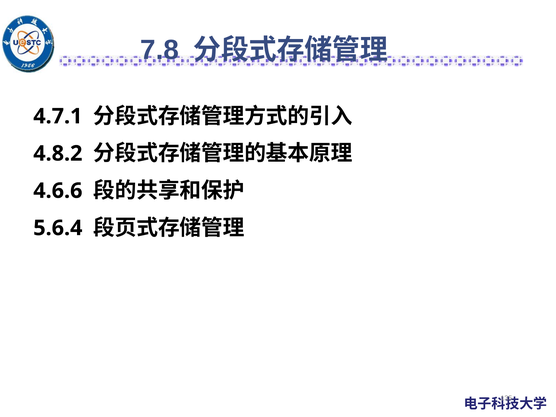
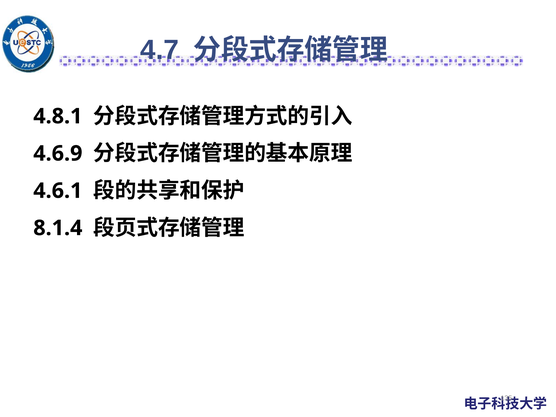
7.8: 7.8 -> 4.7
4.7.1: 4.7.1 -> 4.8.1
4.8.2: 4.8.2 -> 4.6.9
4.6.6: 4.6.6 -> 4.6.1
5.6.4: 5.6.4 -> 8.1.4
